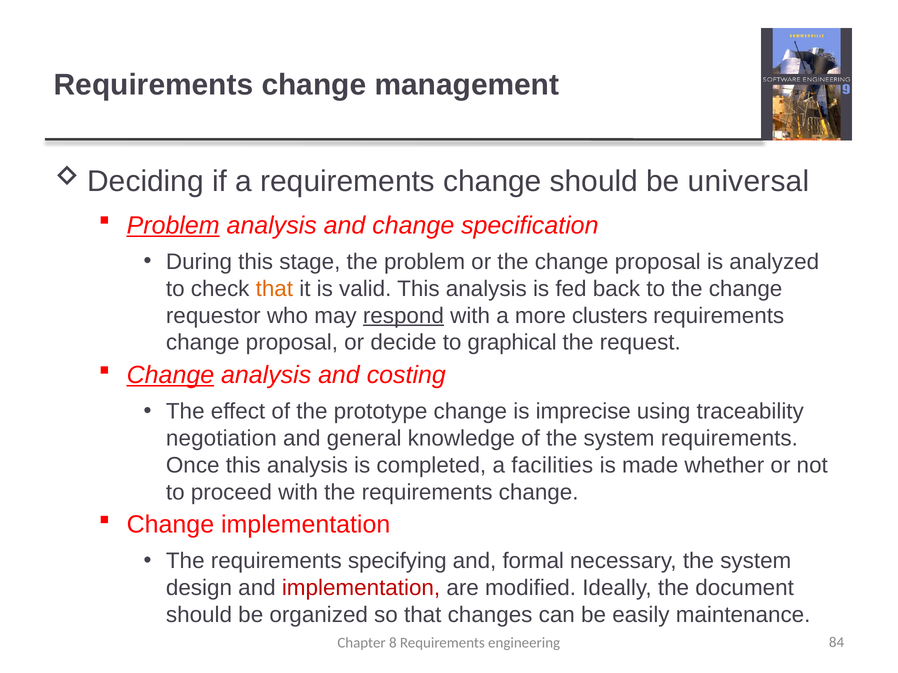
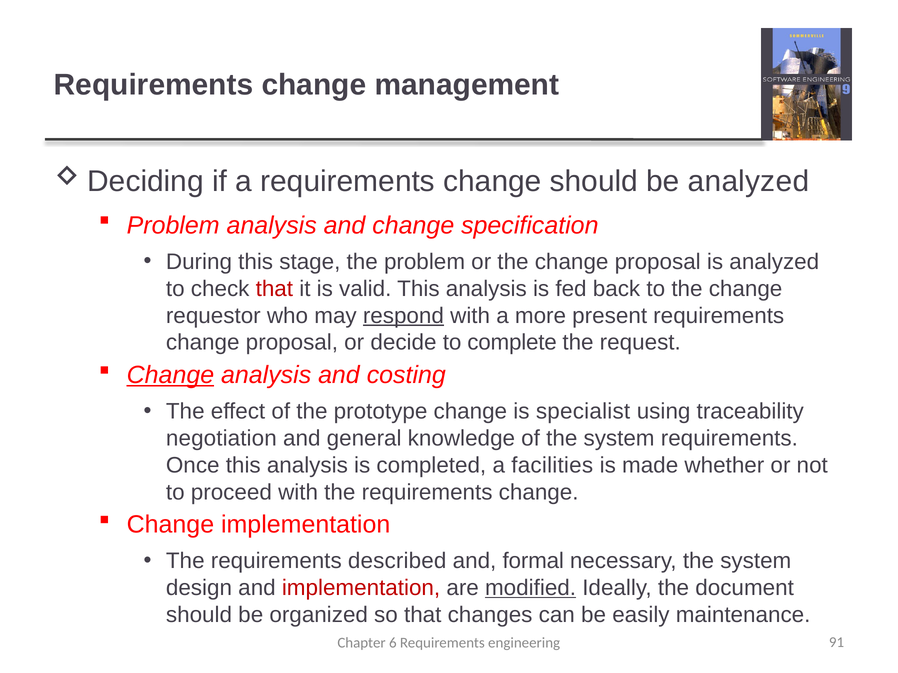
be universal: universal -> analyzed
Problem at (173, 225) underline: present -> none
that at (274, 289) colour: orange -> red
clusters: clusters -> present
graphical: graphical -> complete
imprecise: imprecise -> specialist
specifying: specifying -> described
modified underline: none -> present
8: 8 -> 6
84: 84 -> 91
